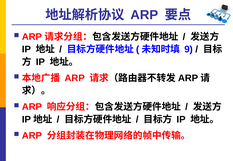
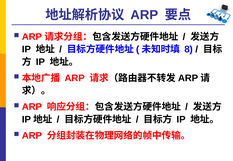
9: 9 -> 8
